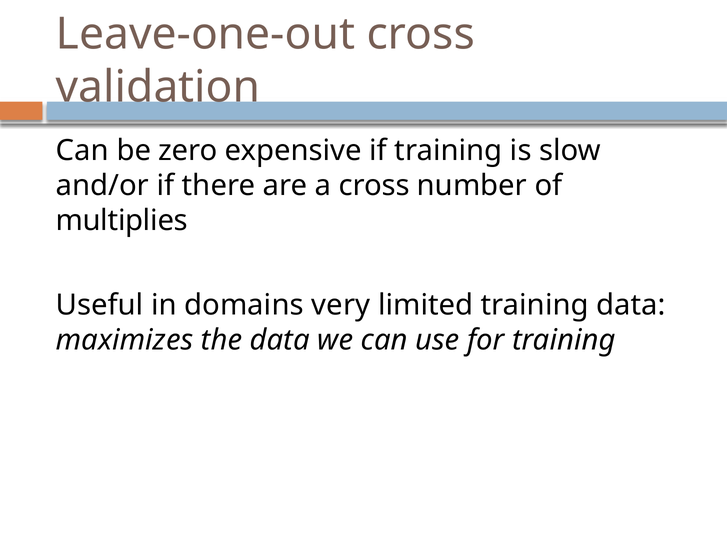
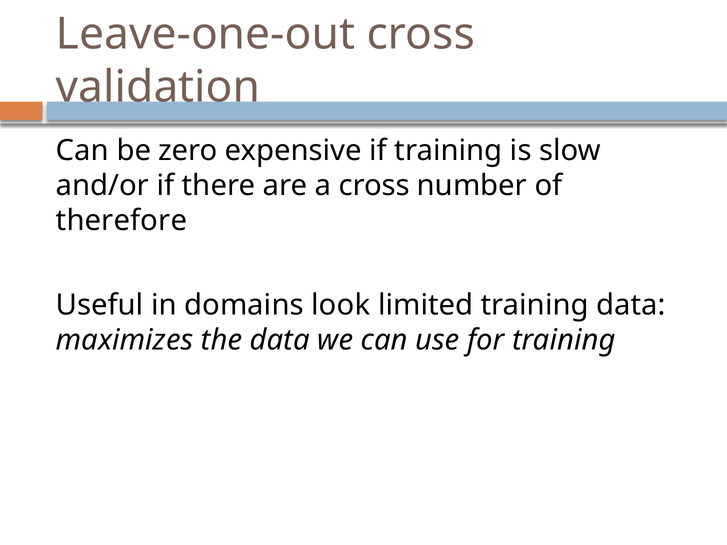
multiplies: multiplies -> therefore
very: very -> look
